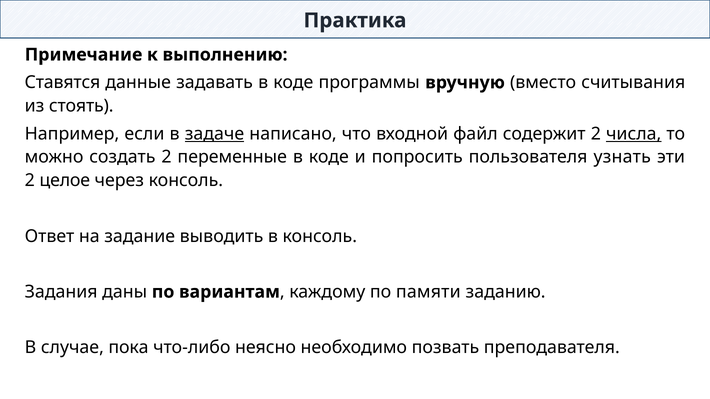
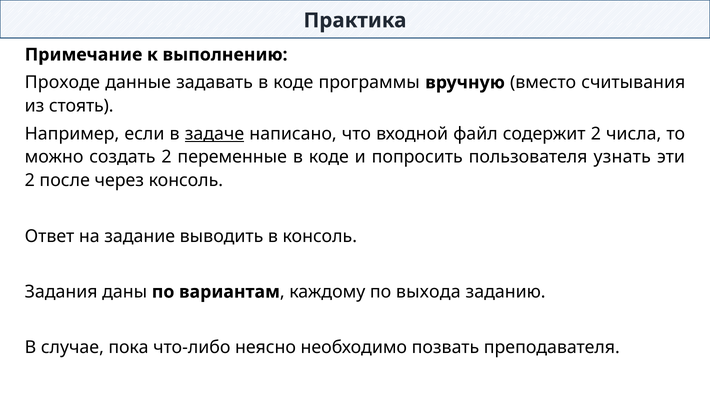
Ставятся: Ставятся -> Проходе
числа underline: present -> none
целое: целое -> после
памяти: памяти -> выхода
